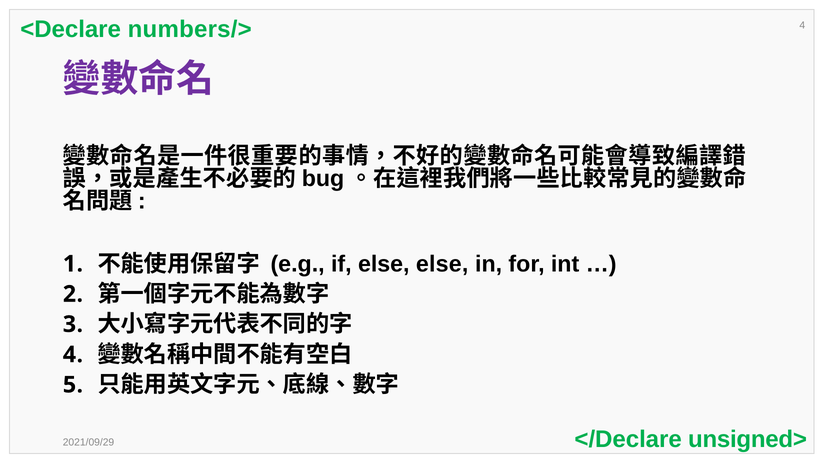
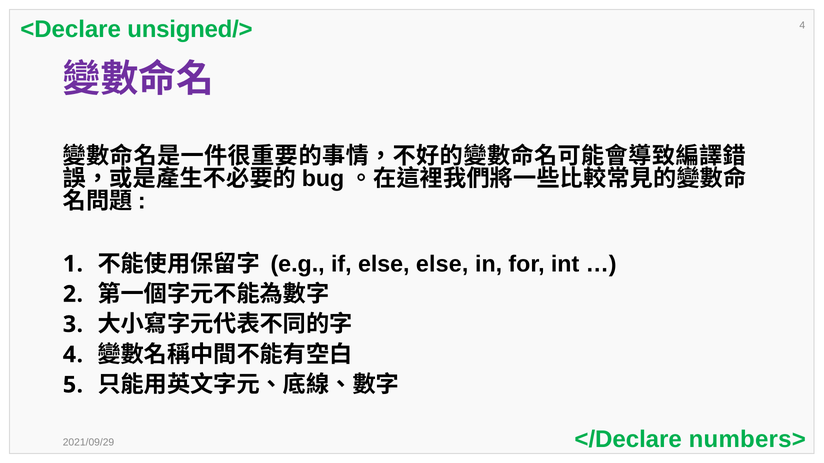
numbers/>: numbers/> -> unsigned/>
unsigned>: unsigned> -> numbers>
